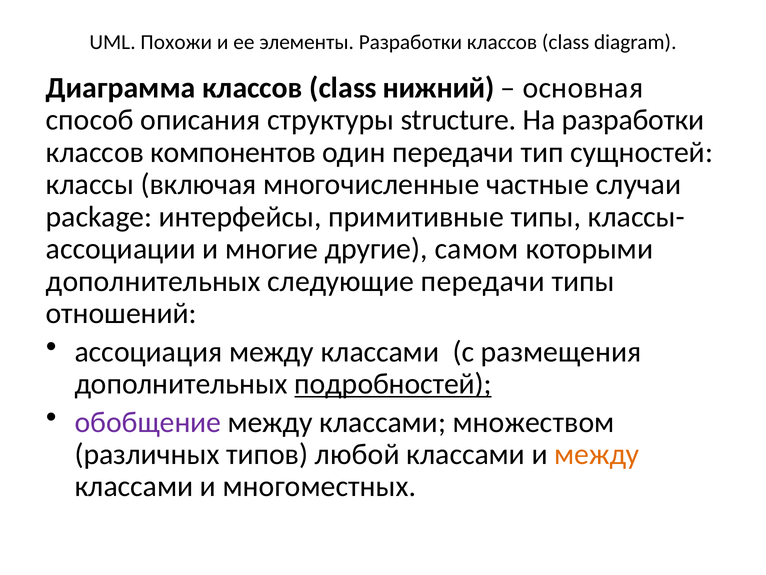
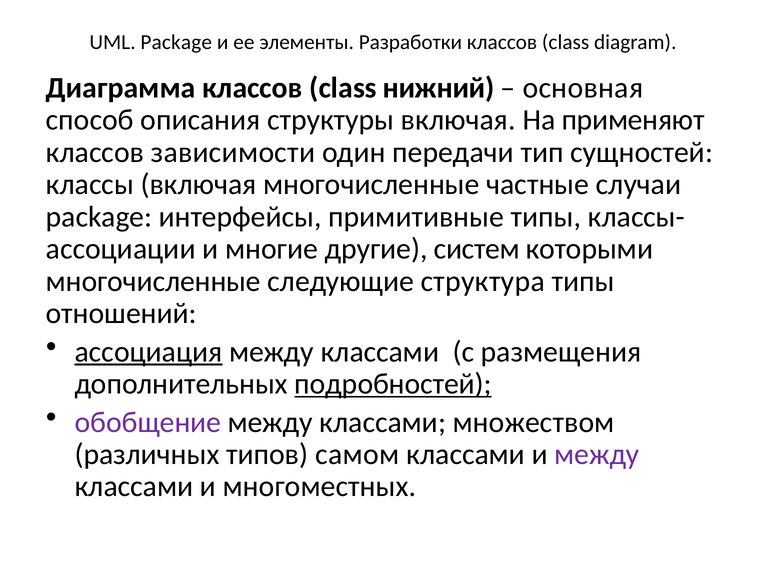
UML Похожи: Похожи -> Package
структуры structure: structure -> включая
На разработки: разработки -> применяют
компонентов: компонентов -> зависимости
самом: самом -> систем
дополнительных at (153, 281): дополнительных -> многочисленные
следующие передачи: передачи -> структура
ассоциация underline: none -> present
любой: любой -> самом
между at (597, 454) colour: orange -> purple
